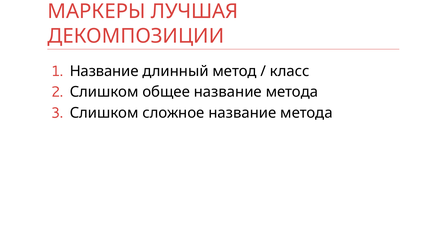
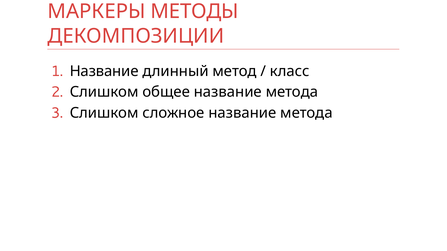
ЛУЧШАЯ: ЛУЧШАЯ -> МЕТОДЫ
